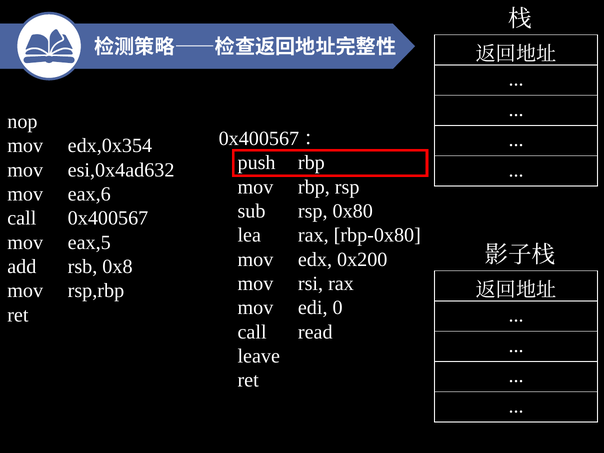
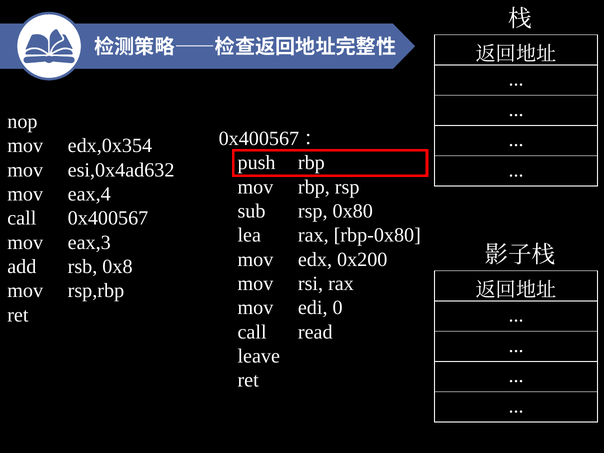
eax,6: eax,6 -> eax,4
eax,5: eax,5 -> eax,3
